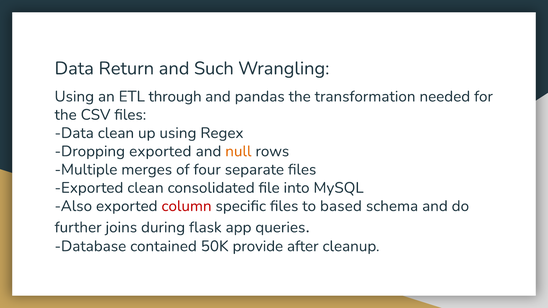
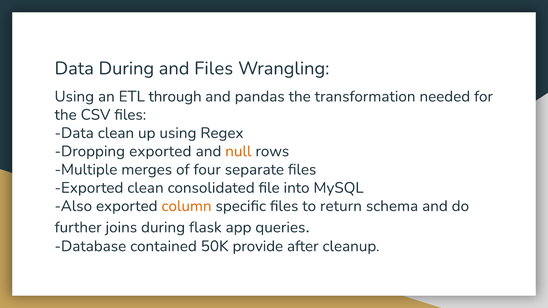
Data Return: Return -> During
and Such: Such -> Files
column colour: red -> orange
based: based -> return
